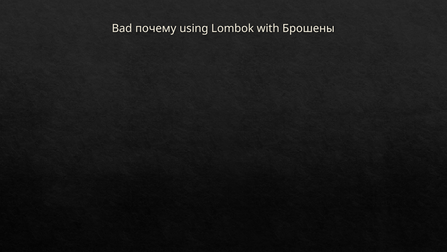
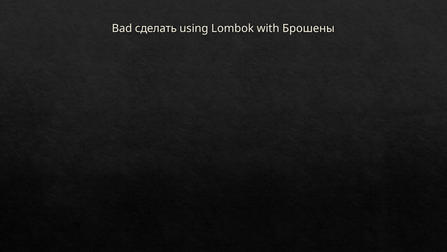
почему: почему -> сделать
